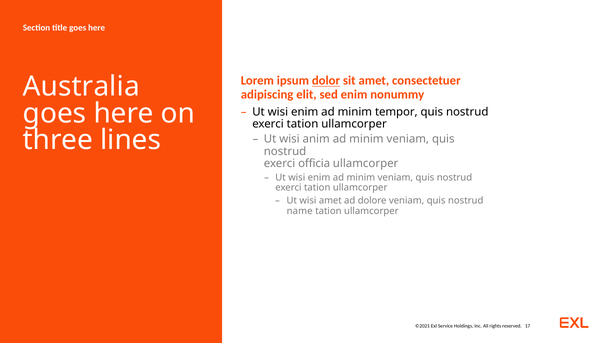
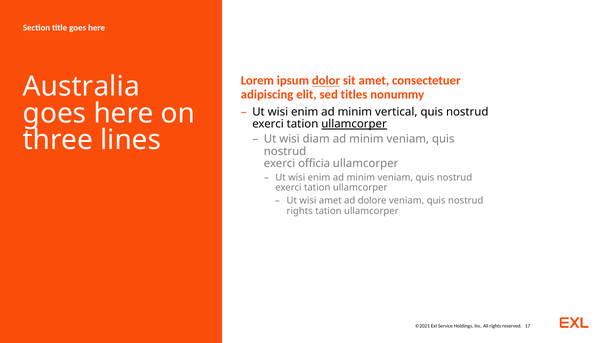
sed enim: enim -> titles
tempor: tempor -> vertical
ullamcorper at (354, 124) underline: none -> present
anim: anim -> diam
name at (300, 211): name -> rights
